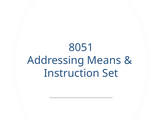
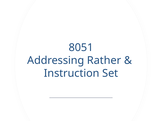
Means: Means -> Rather
